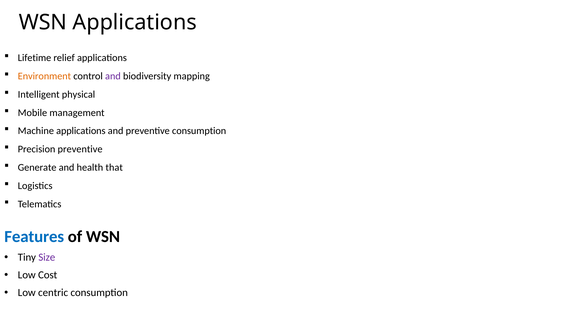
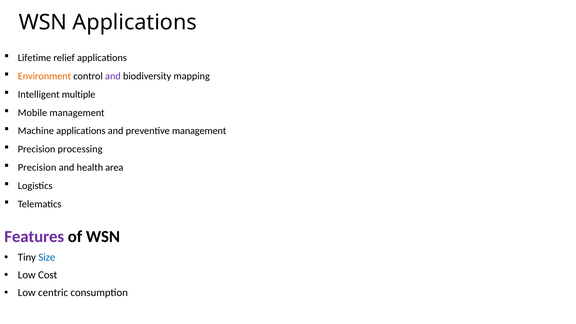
physical: physical -> multiple
preventive consumption: consumption -> management
Precision preventive: preventive -> processing
Generate at (37, 167): Generate -> Precision
that: that -> area
Features colour: blue -> purple
Size colour: purple -> blue
